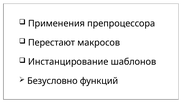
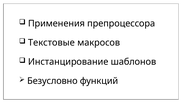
Перестают: Перестают -> Текстовые
